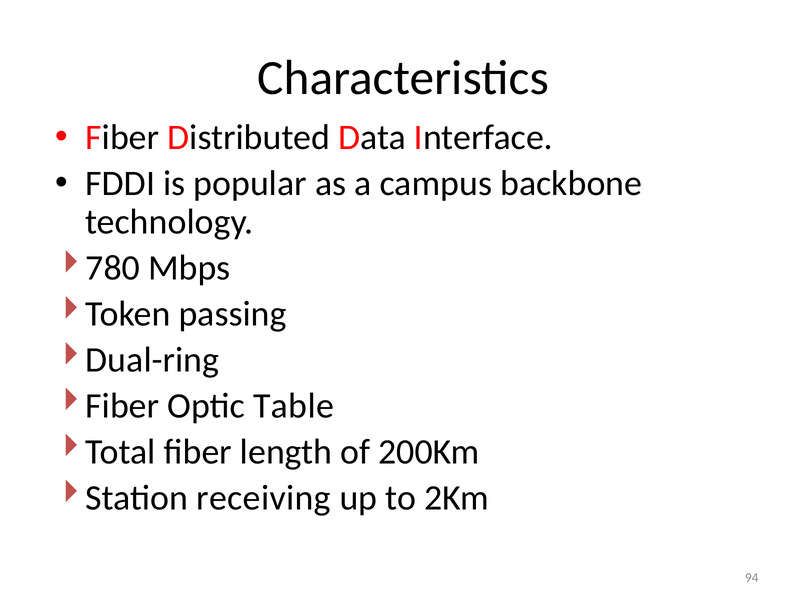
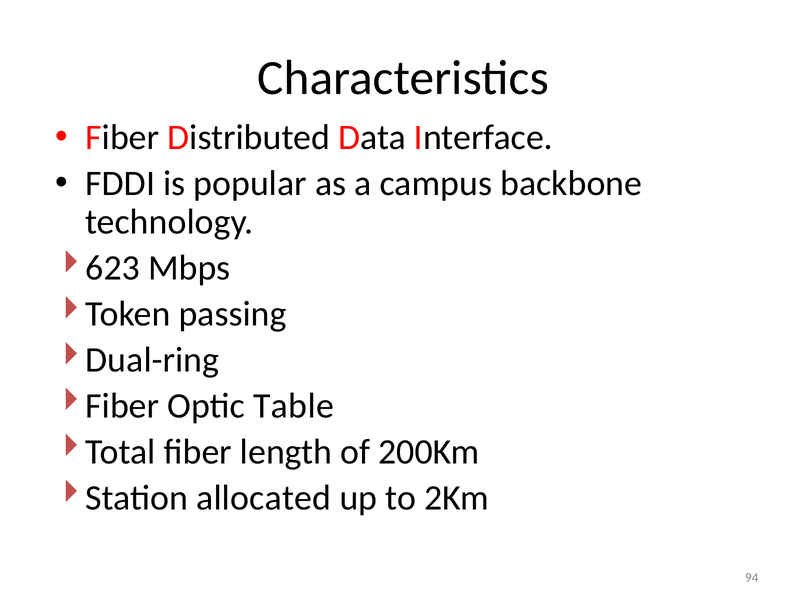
780: 780 -> 623
receiving: receiving -> allocated
